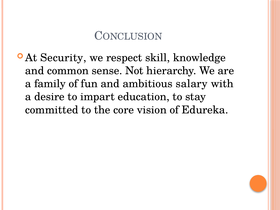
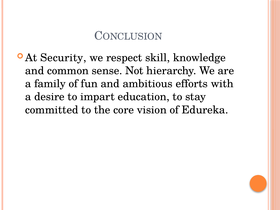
salary: salary -> efforts
